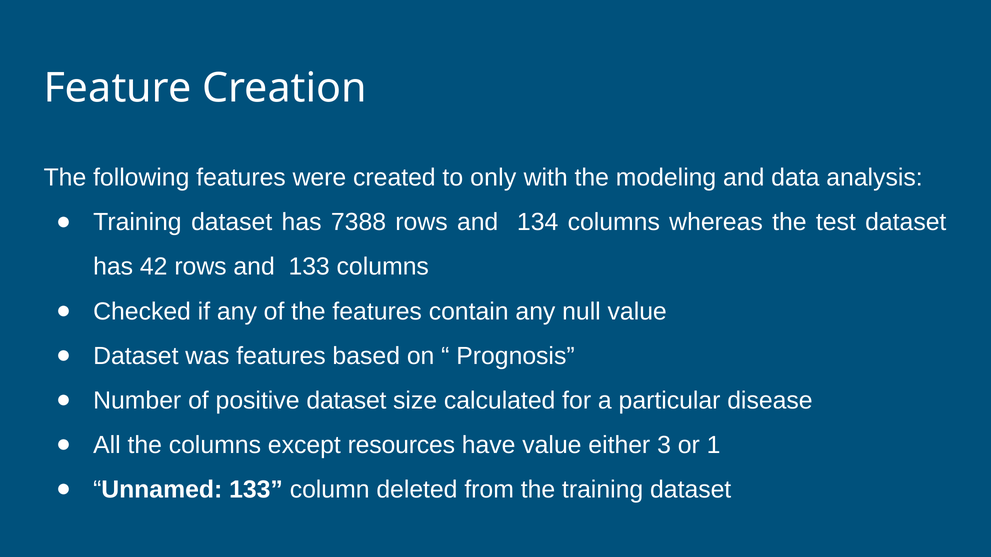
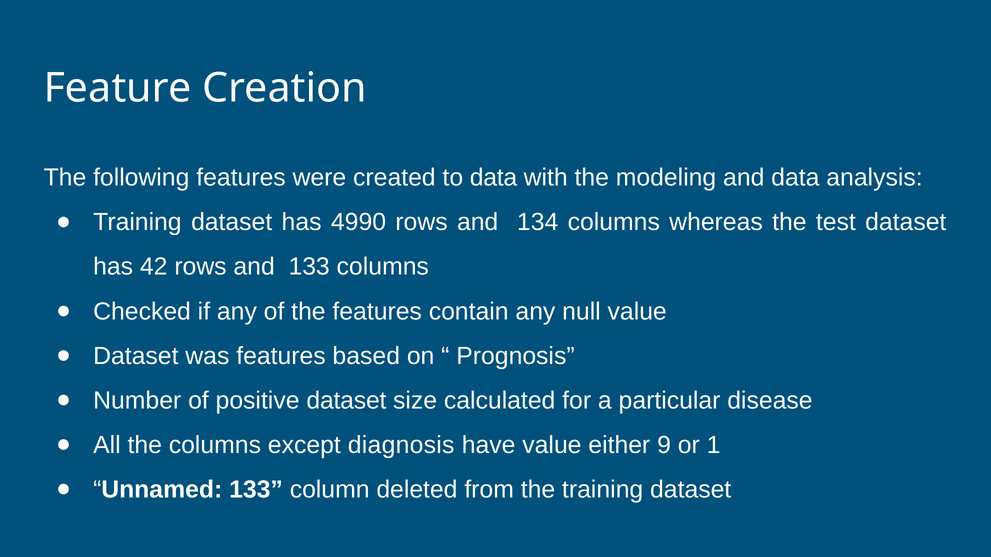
to only: only -> data
7388: 7388 -> 4990
resources: resources -> diagnosis
3: 3 -> 9
